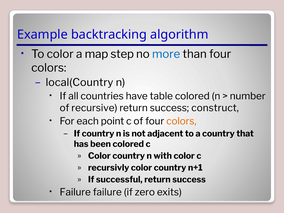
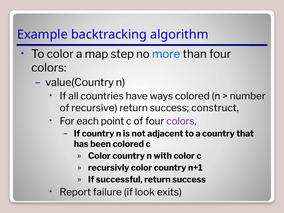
local(Country: local(Country -> value(Country
table: table -> ways
colors at (181, 121) colour: orange -> purple
Failure at (75, 192): Failure -> Report
zero: zero -> look
